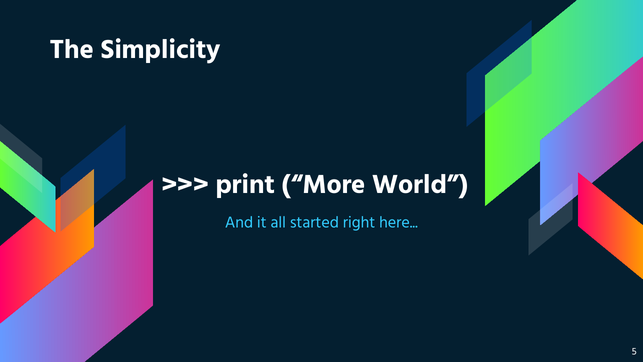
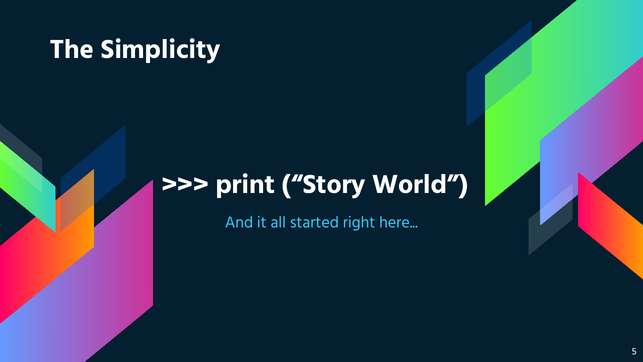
More: More -> Story
